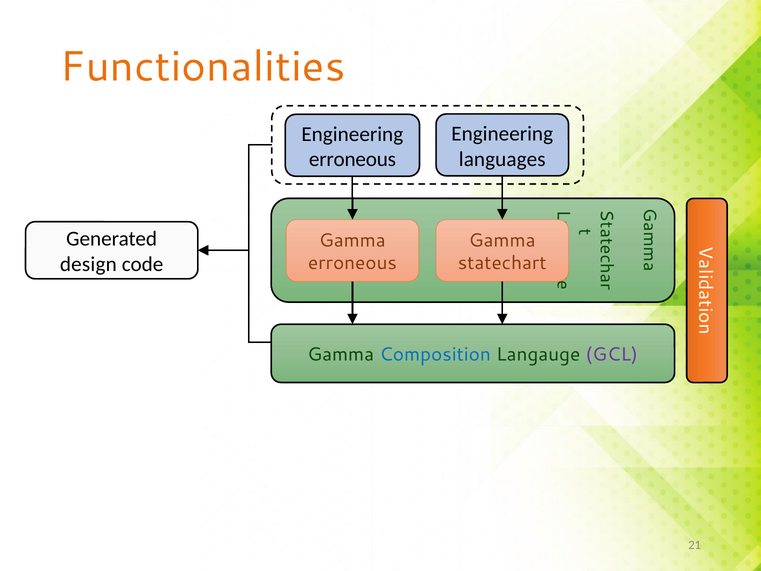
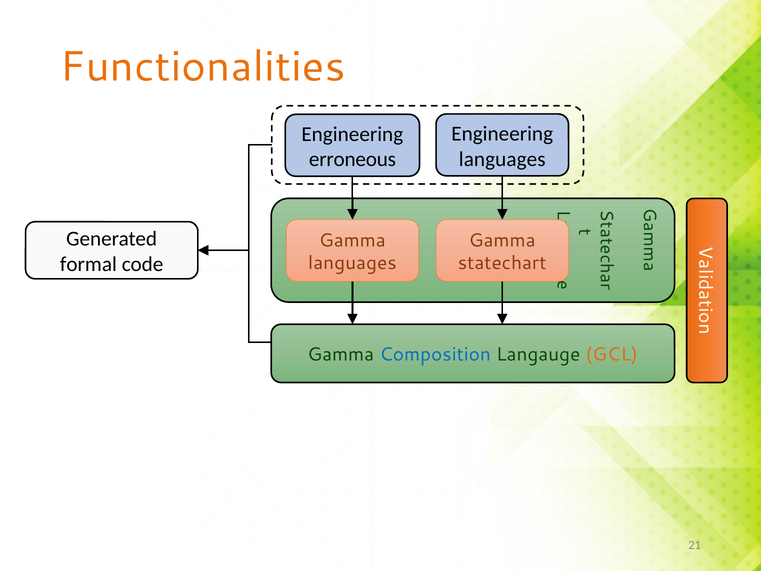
design: design -> formal
erroneous at (352, 263): erroneous -> languages
GCL colour: purple -> orange
